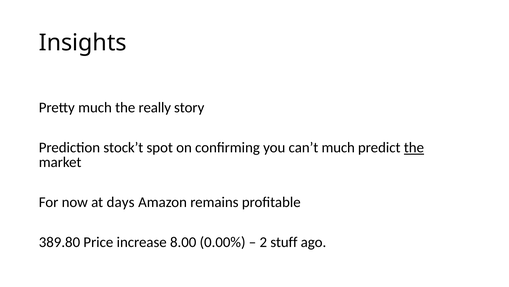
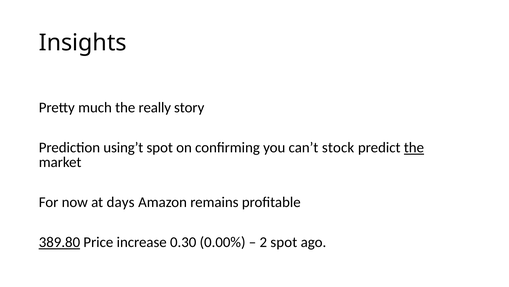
stock’t: stock’t -> using’t
can’t much: much -> stock
389.80 underline: none -> present
8.00: 8.00 -> 0.30
2 stuff: stuff -> spot
